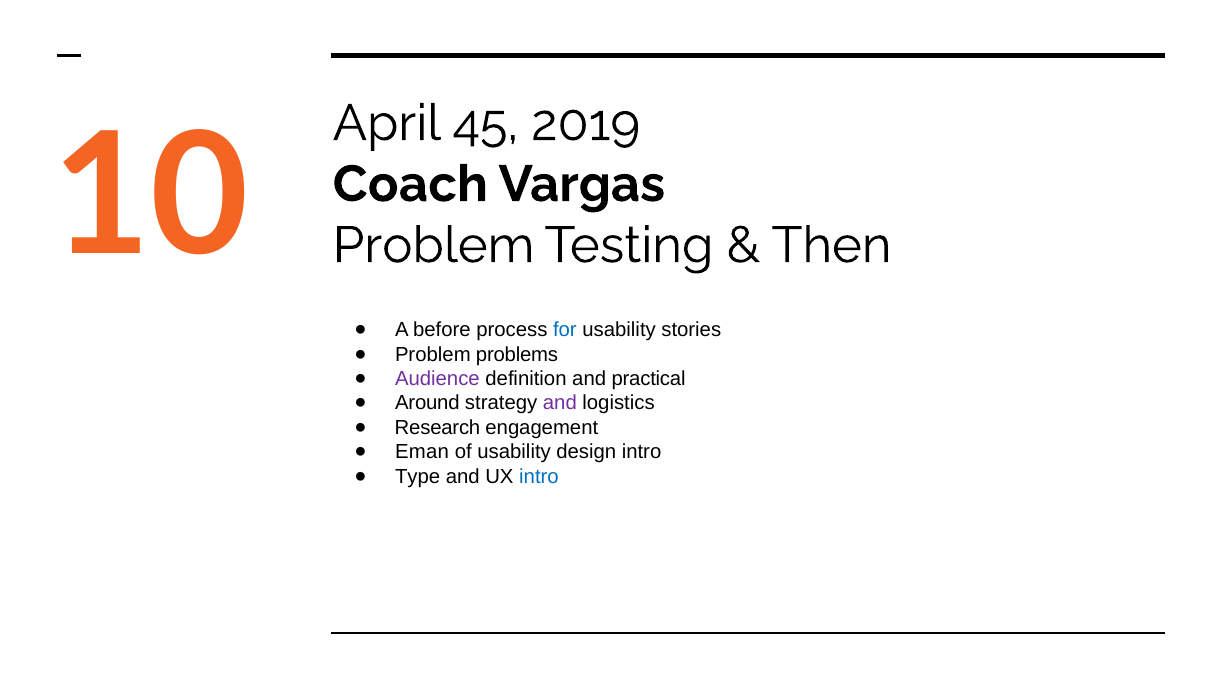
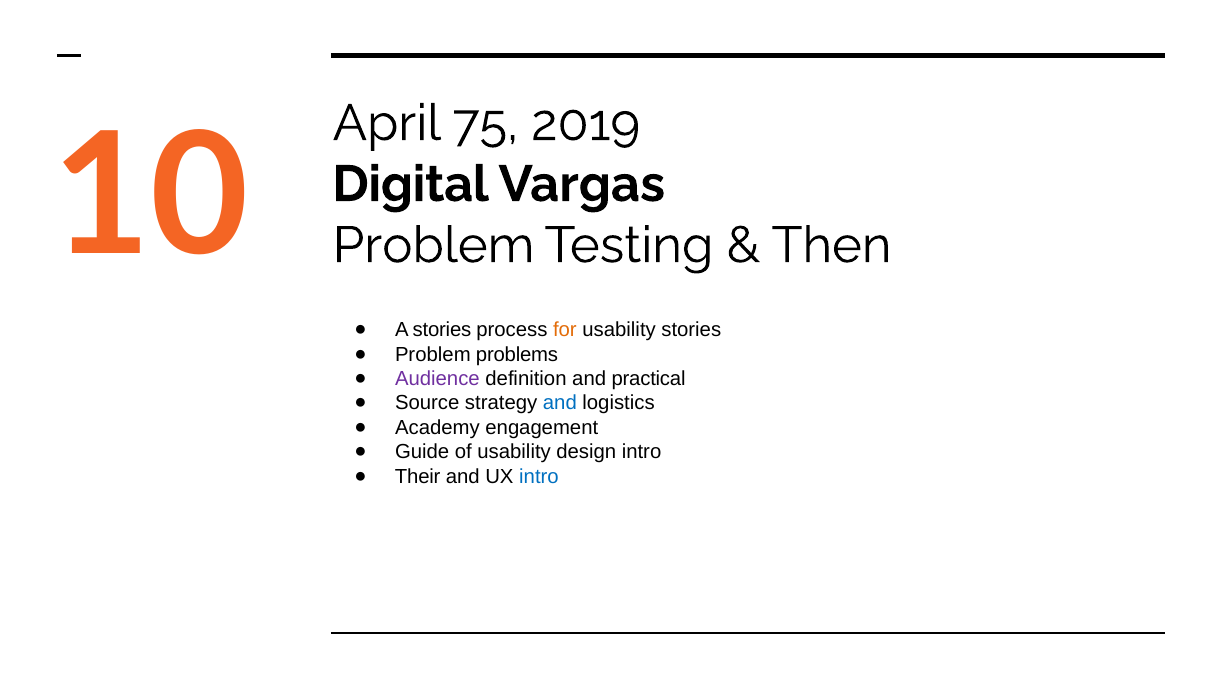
45: 45 -> 75
Coach: Coach -> Digital
A before: before -> stories
for colour: blue -> orange
Around: Around -> Source
and at (560, 403) colour: purple -> blue
Research: Research -> Academy
Eman: Eman -> Guide
Type: Type -> Their
